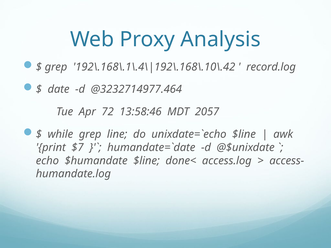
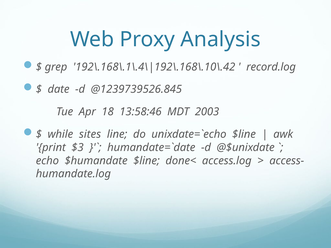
@3232714977.464: @3232714977.464 -> @1239739526.845
72: 72 -> 18
2057: 2057 -> 2003
while grep: grep -> sites
$7: $7 -> $3
